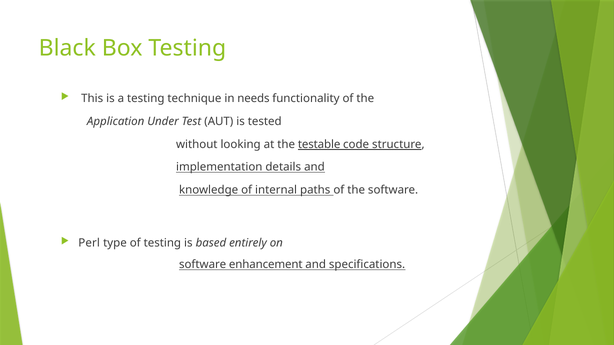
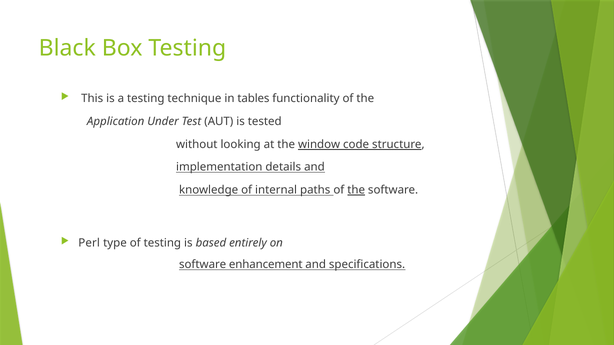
needs: needs -> tables
testable: testable -> window
the at (356, 190) underline: none -> present
